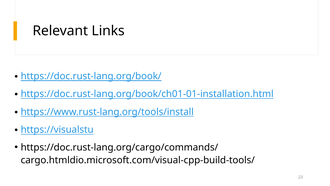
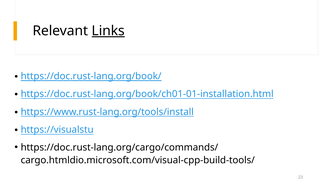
Links underline: none -> present
